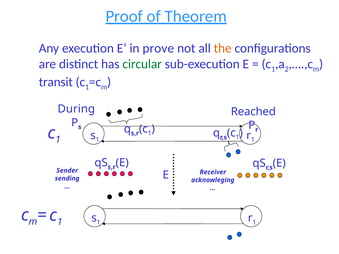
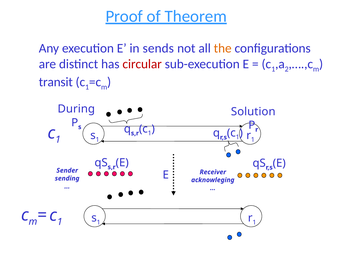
prove: prove -> sends
circular colour: green -> red
Reached: Reached -> Solution
